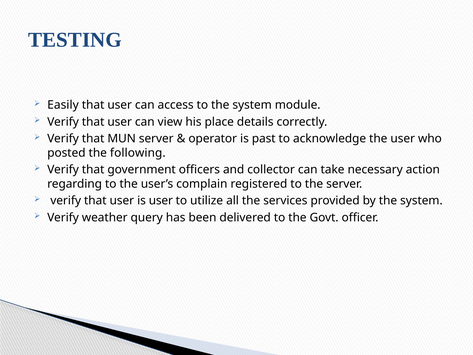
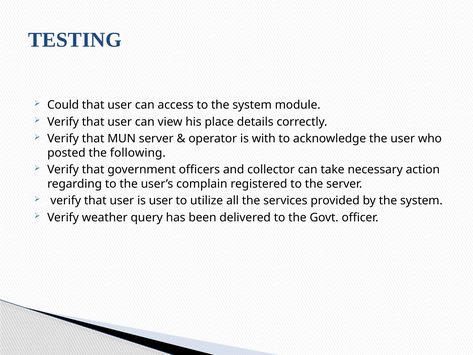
Easily: Easily -> Could
past: past -> with
